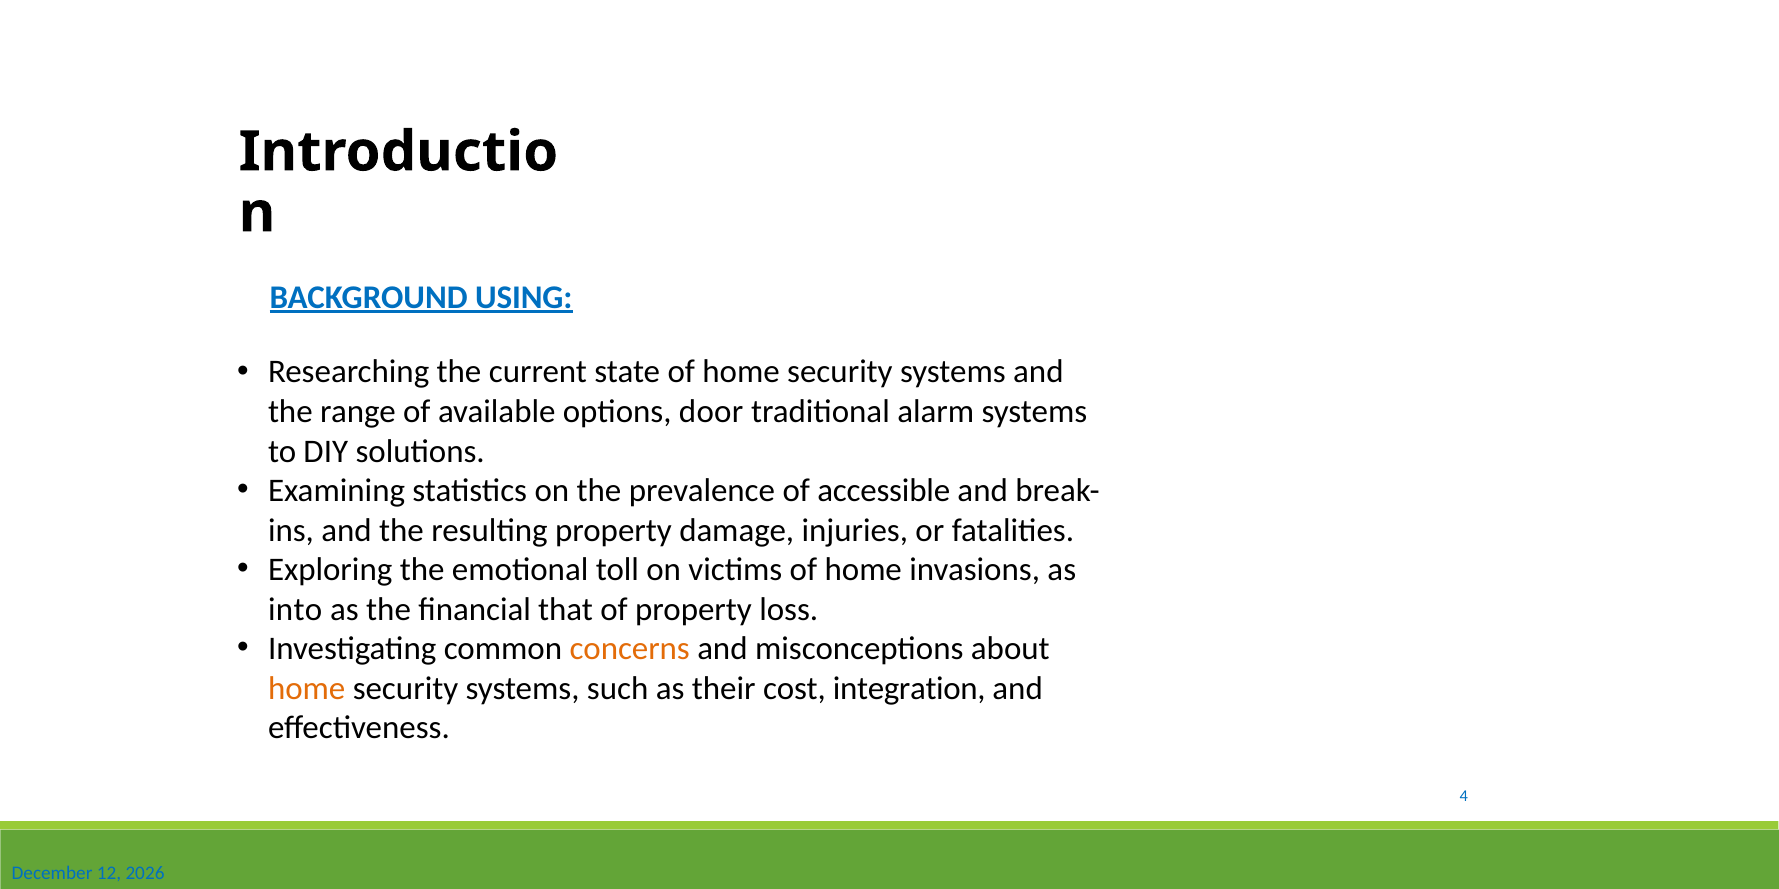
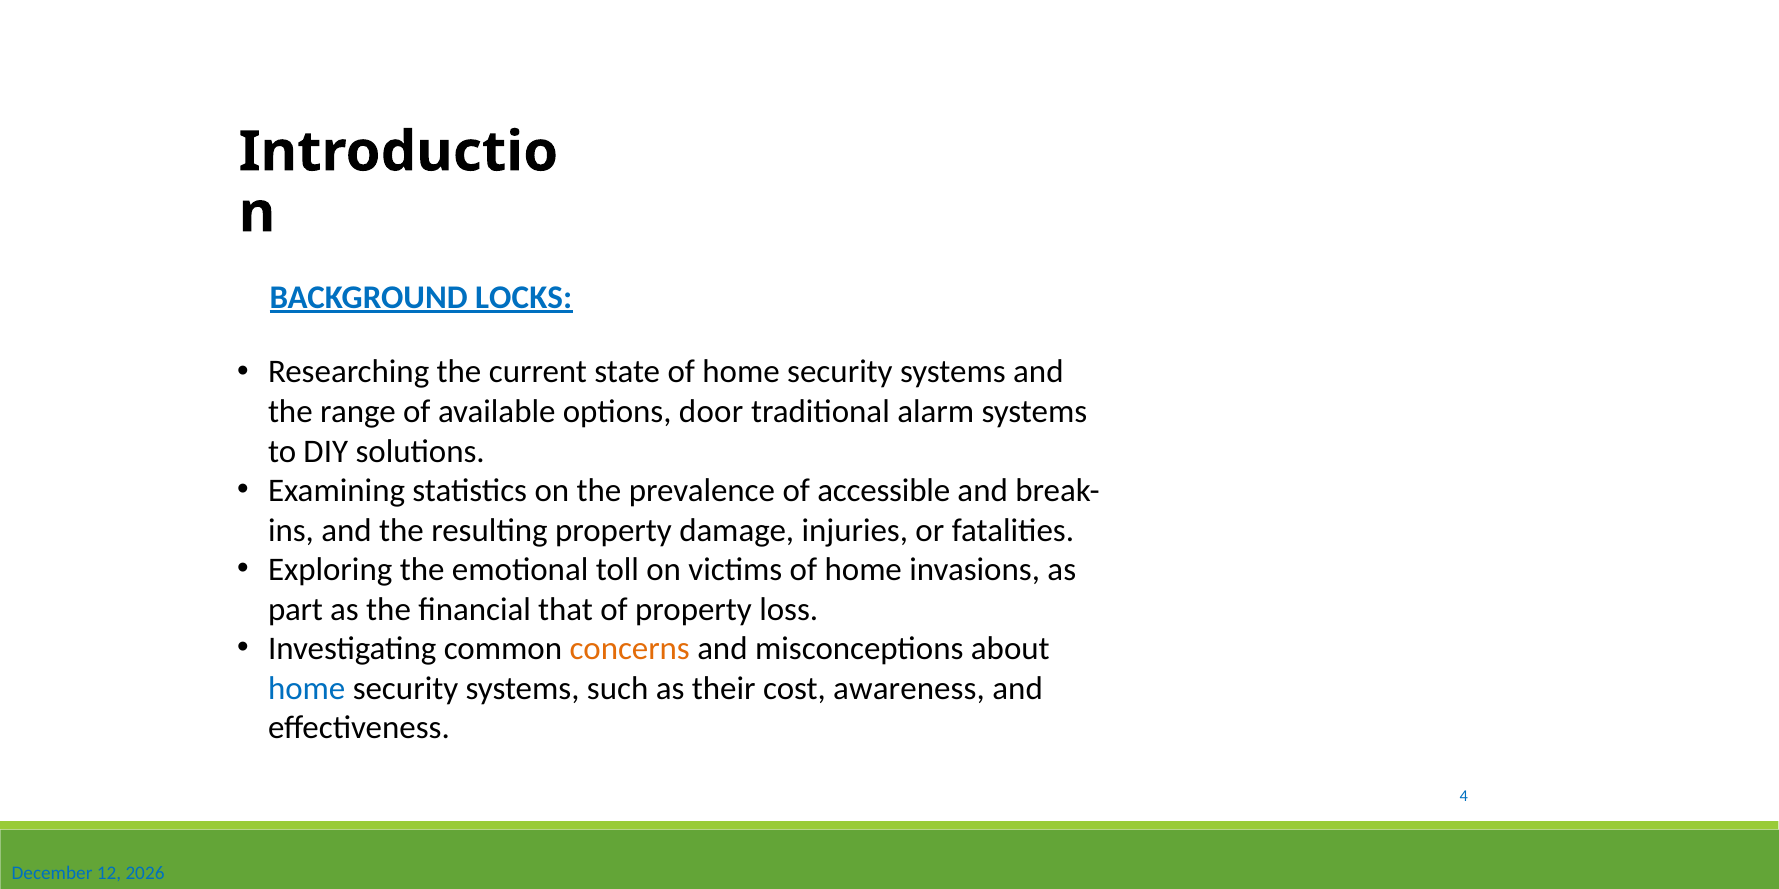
USING: USING -> LOCKS
into: into -> part
home at (307, 689) colour: orange -> blue
integration: integration -> awareness
